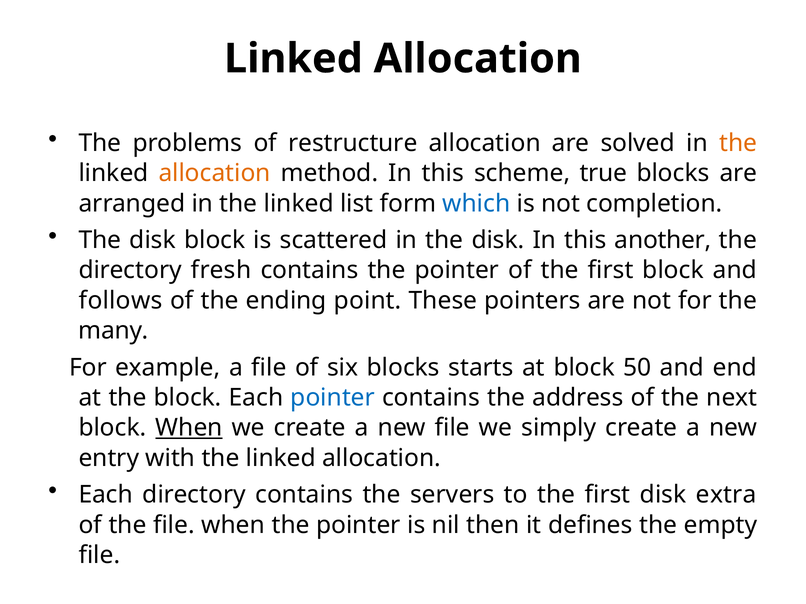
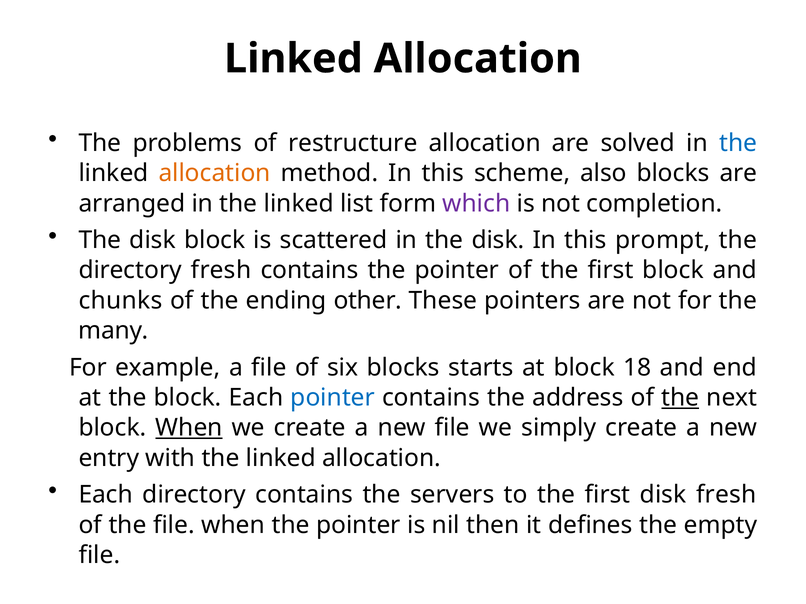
the at (738, 143) colour: orange -> blue
true: true -> also
which colour: blue -> purple
another: another -> prompt
follows: follows -> chunks
point: point -> other
50: 50 -> 18
the at (680, 398) underline: none -> present
disk extra: extra -> fresh
